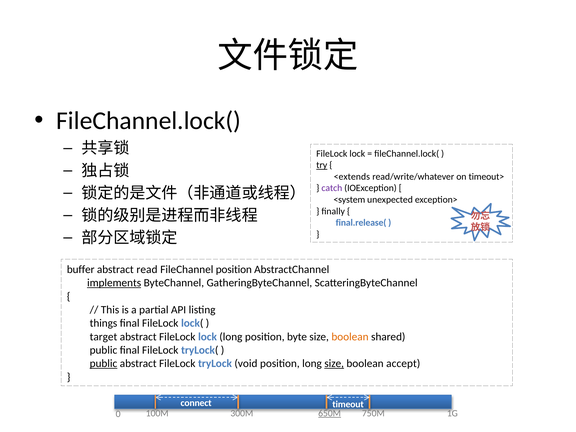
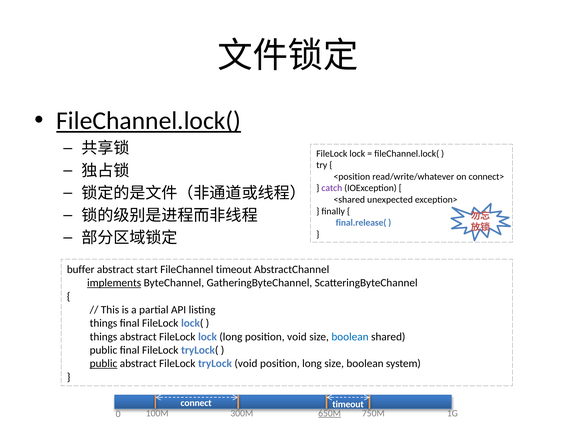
FileChannel.lock( at (149, 121) underline: none -> present
try underline: present -> none
<extends: <extends -> <position
timeout>: timeout> -> connect>
<system: <system -> <shared
read: read -> start
FileChannel position: position -> timeout
target at (103, 337): target -> things
position byte: byte -> void
boolean at (350, 337) colour: orange -> blue
size at (334, 364) underline: present -> none
accept: accept -> system
